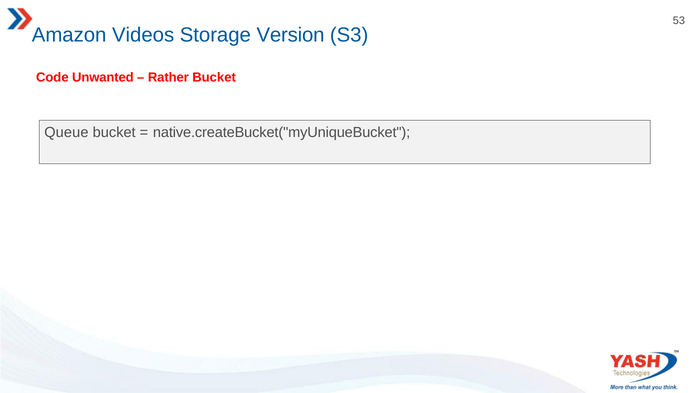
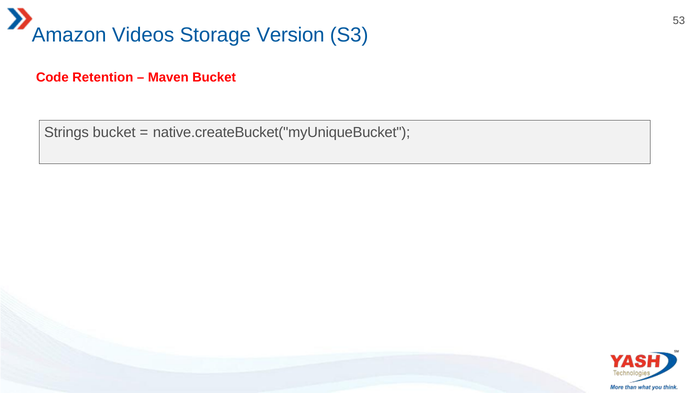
Unwanted: Unwanted -> Retention
Rather: Rather -> Maven
Queue: Queue -> Strings
